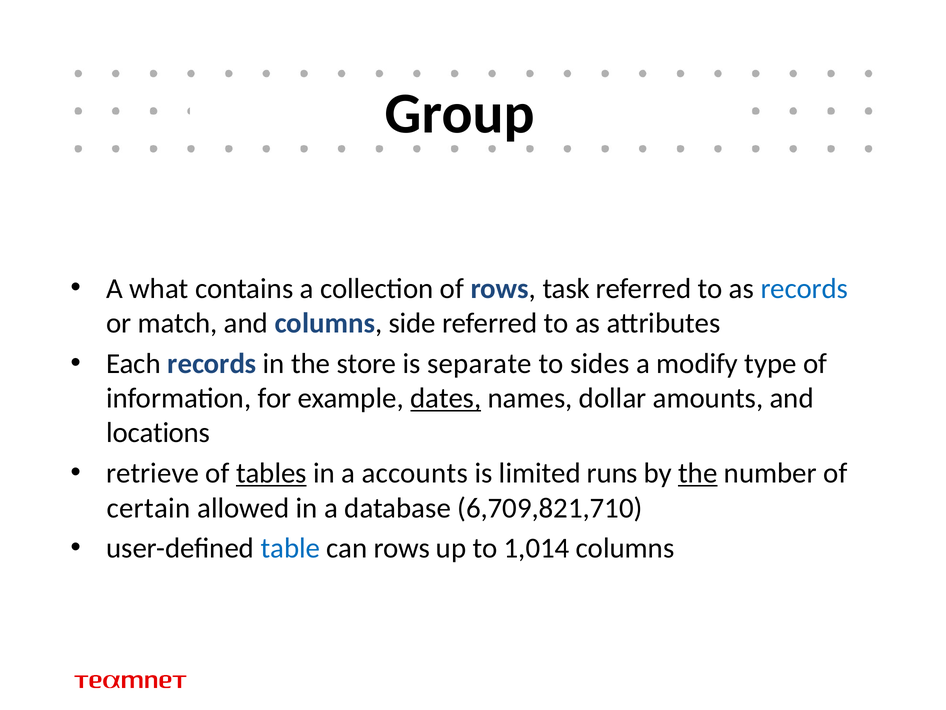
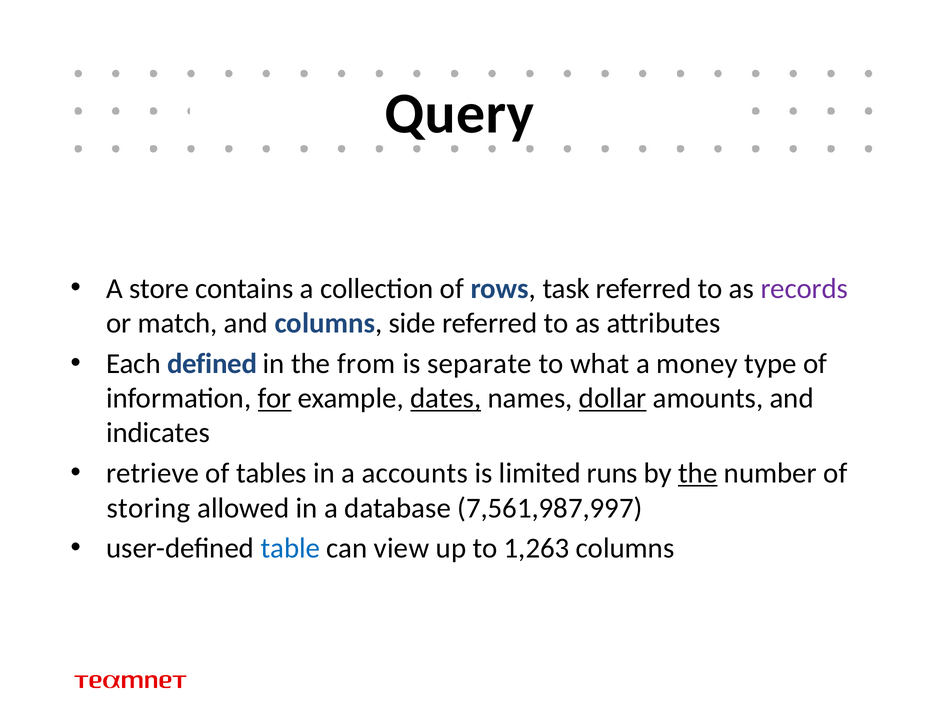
Group: Group -> Query
what: what -> store
records at (804, 288) colour: blue -> purple
Each records: records -> defined
store: store -> from
sides: sides -> what
modify: modify -> money
for underline: none -> present
dollar underline: none -> present
locations: locations -> indicates
tables underline: present -> none
certain: certain -> storing
6,709,821,710: 6,709,821,710 -> 7,561,987,997
can rows: rows -> view
1,014: 1,014 -> 1,263
